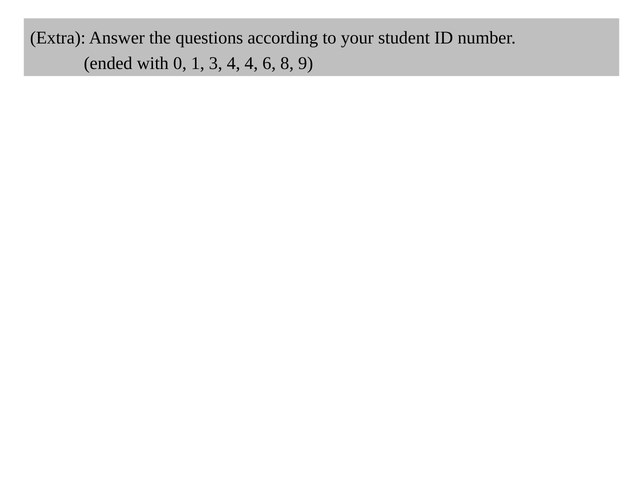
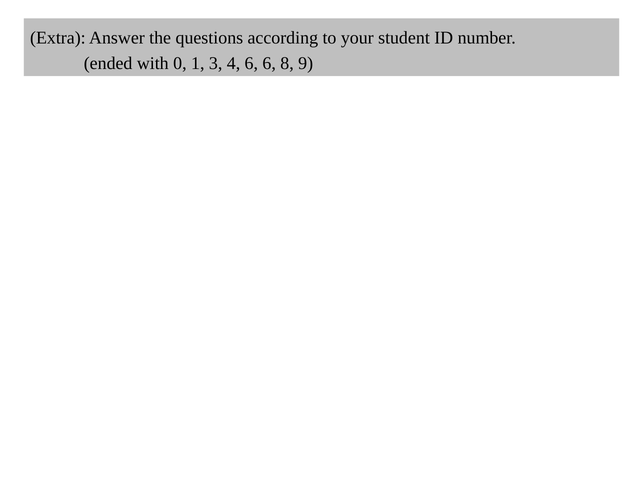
4 4: 4 -> 6
